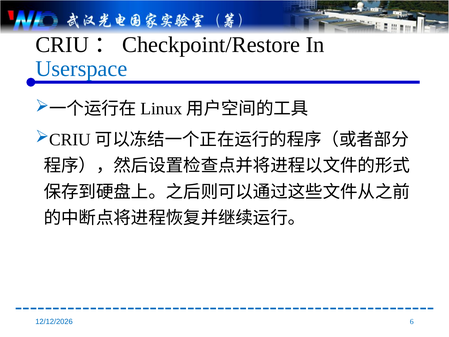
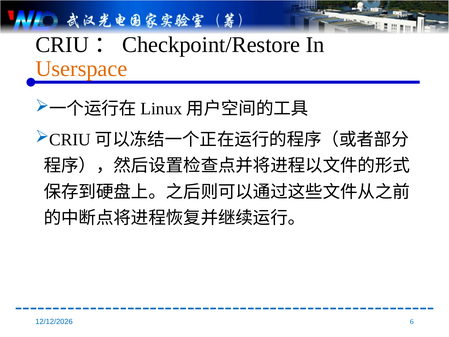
Userspace colour: blue -> orange
